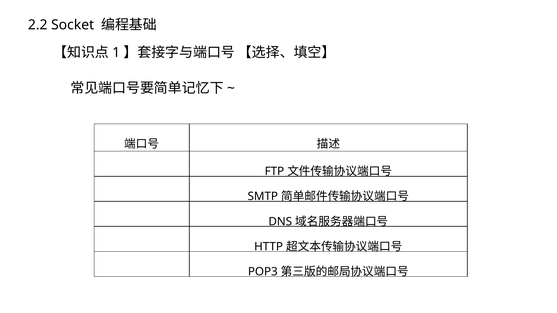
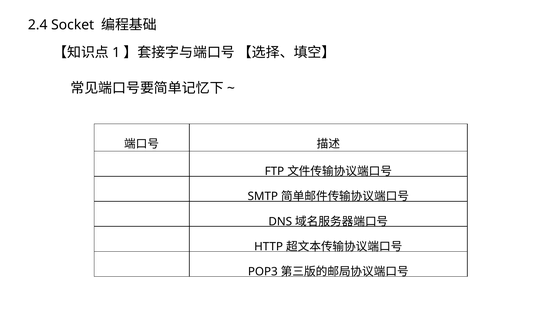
2.2: 2.2 -> 2.4
